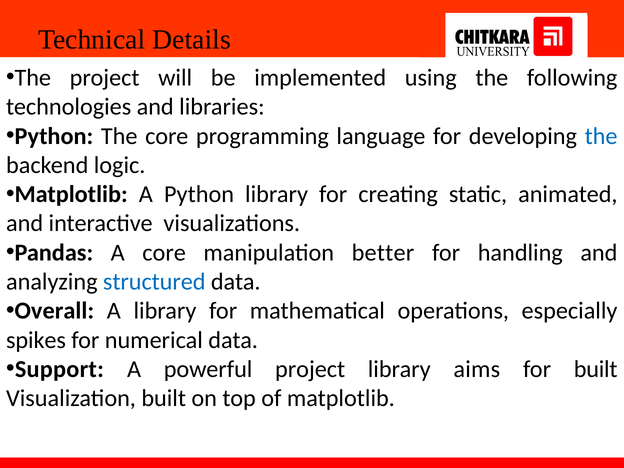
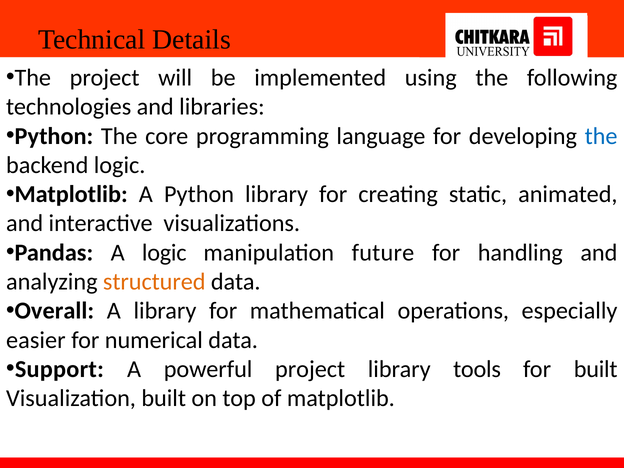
A core: core -> logic
better: better -> future
structured colour: blue -> orange
spikes: spikes -> easier
aims: aims -> tools
